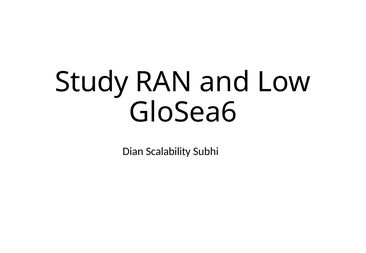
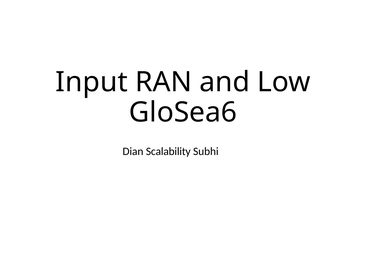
Study: Study -> Input
